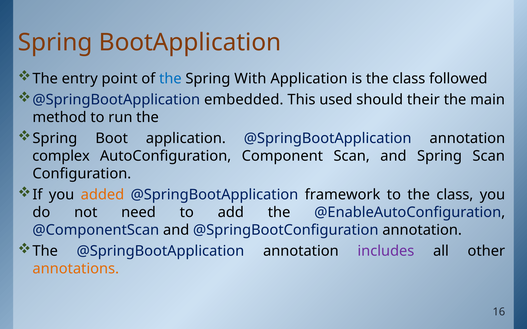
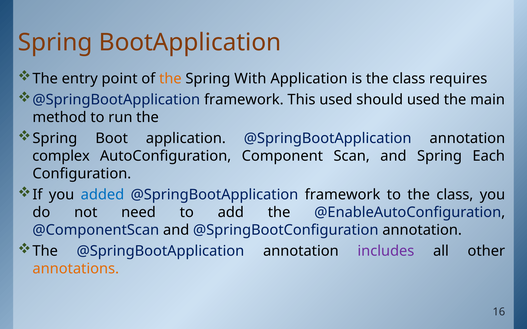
the at (170, 79) colour: blue -> orange
followed: followed -> requires
embedded at (244, 100): embedded -> framework
should their: their -> used
Spring Scan: Scan -> Each
added colour: orange -> blue
